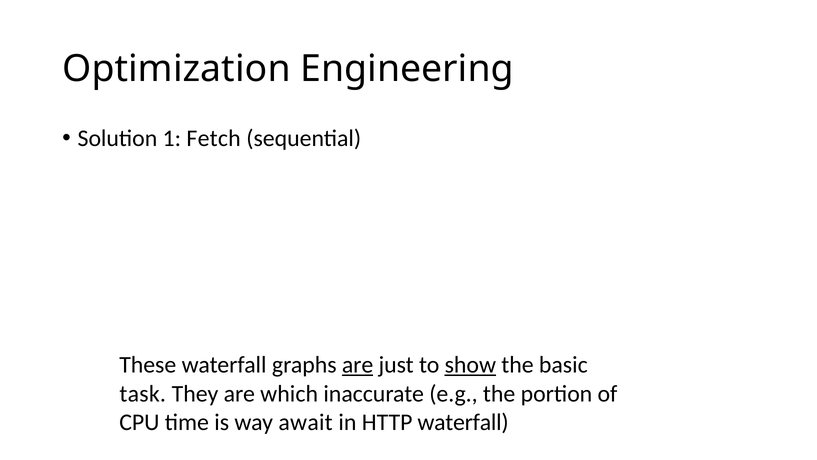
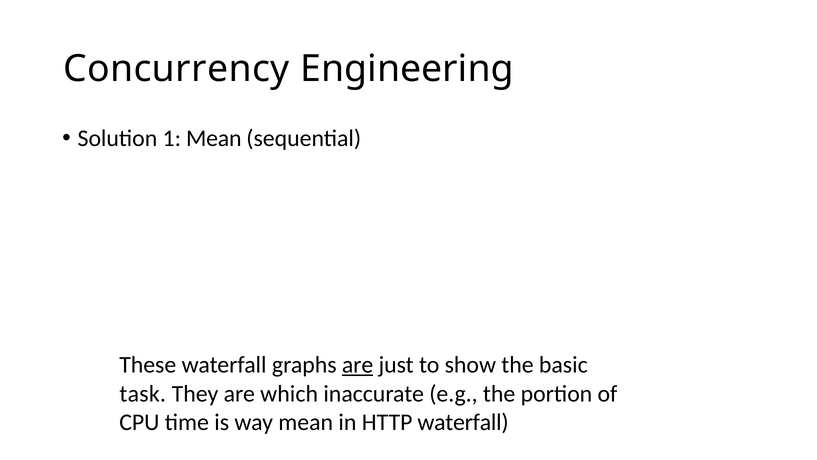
Optimization: Optimization -> Concurrency
1 Fetch: Fetch -> Mean
show underline: present -> none
way await: await -> mean
